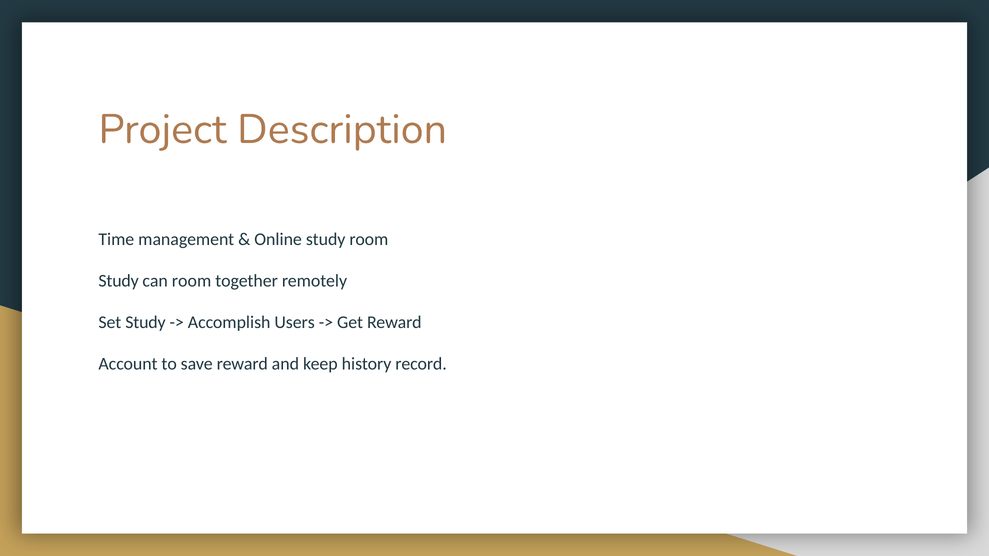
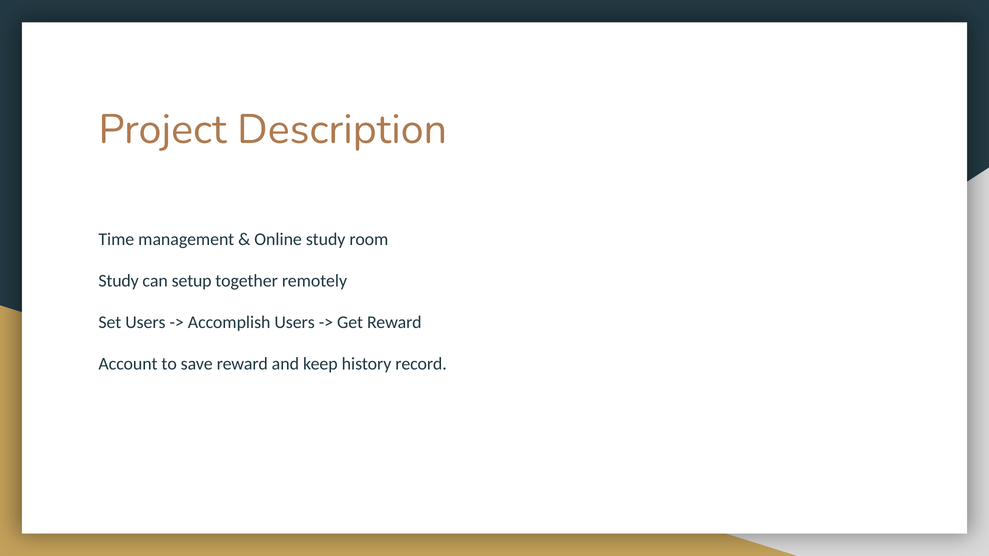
can room: room -> setup
Set Study: Study -> Users
